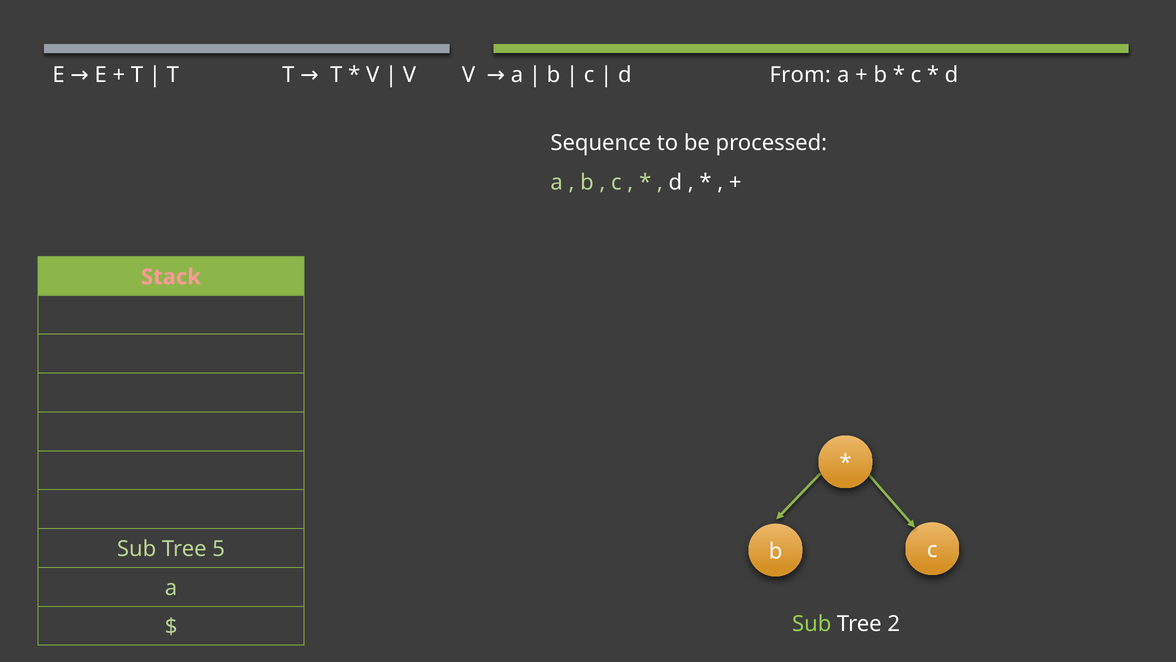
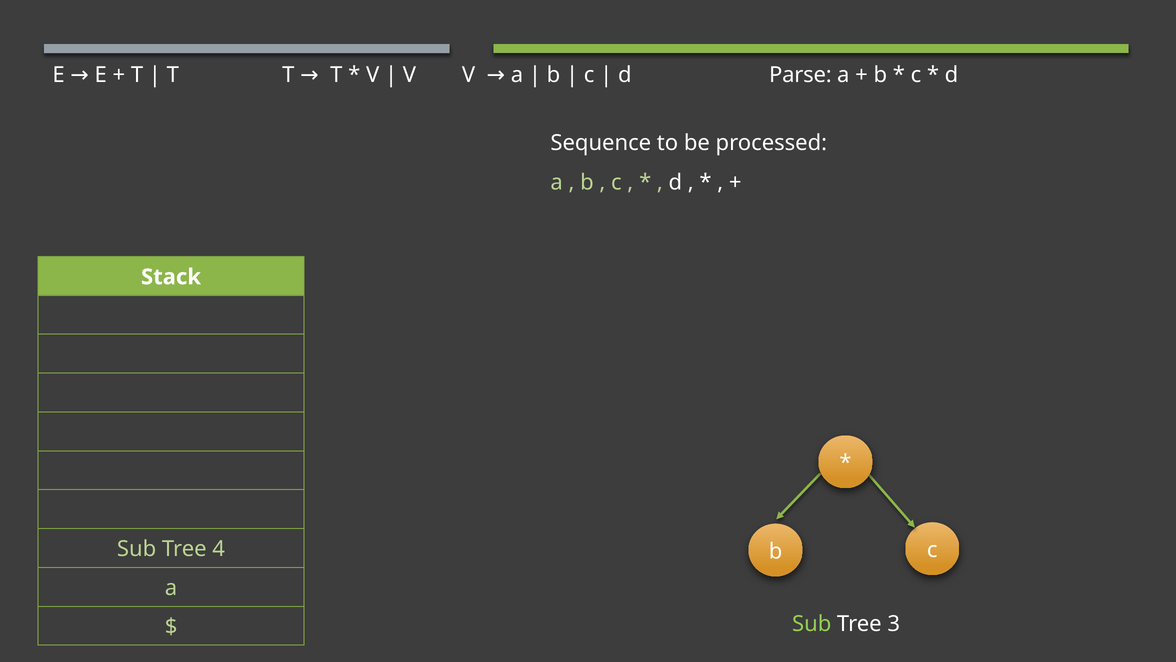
From: From -> Parse
Stack colour: pink -> white
5: 5 -> 4
2: 2 -> 3
